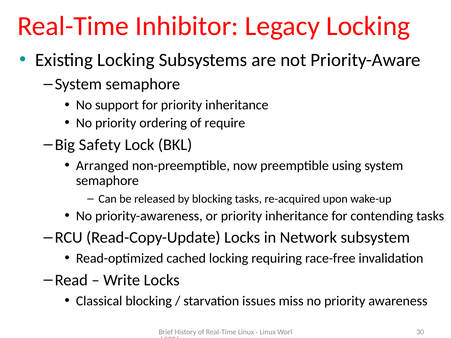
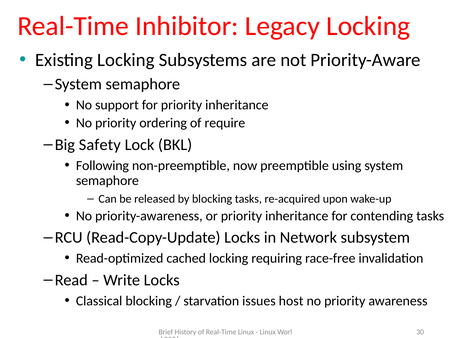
Arranged: Arranged -> Following
miss: miss -> host
